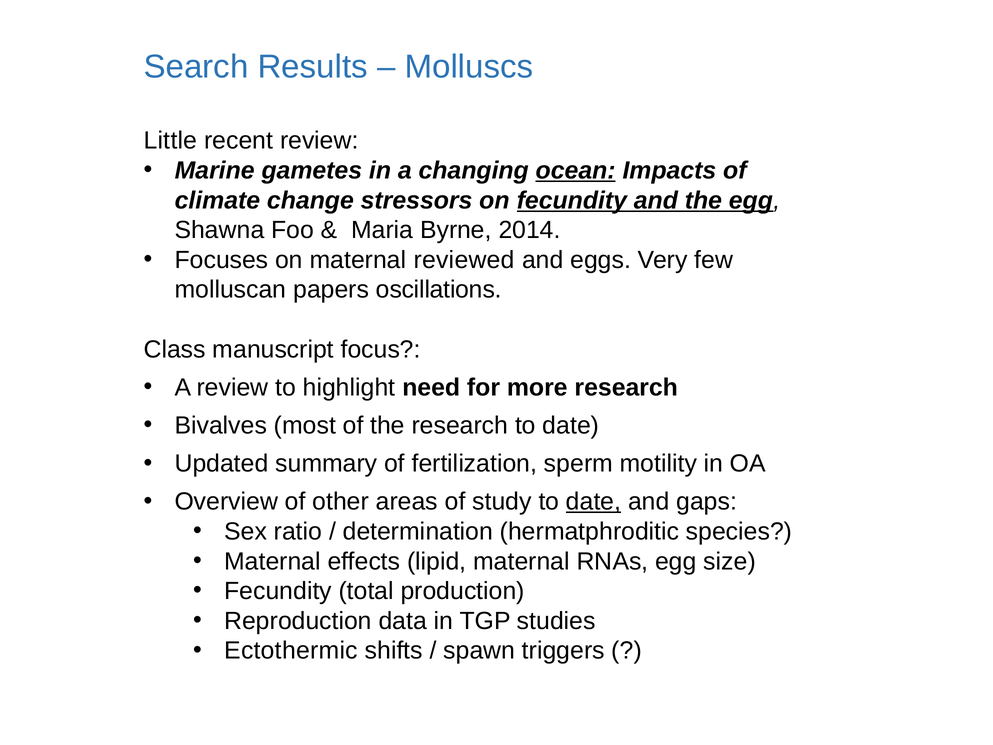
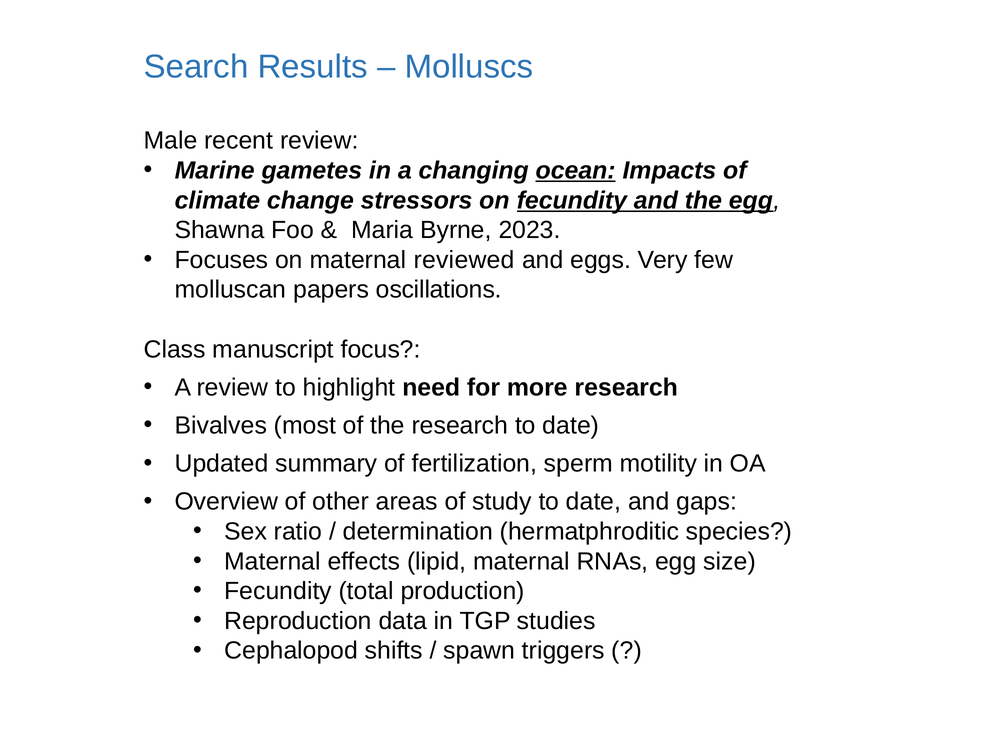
Little: Little -> Male
2014: 2014 -> 2023
date at (594, 502) underline: present -> none
Ectothermic: Ectothermic -> Cephalopod
